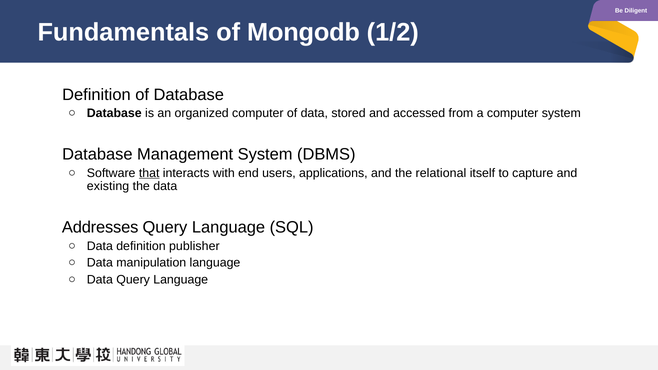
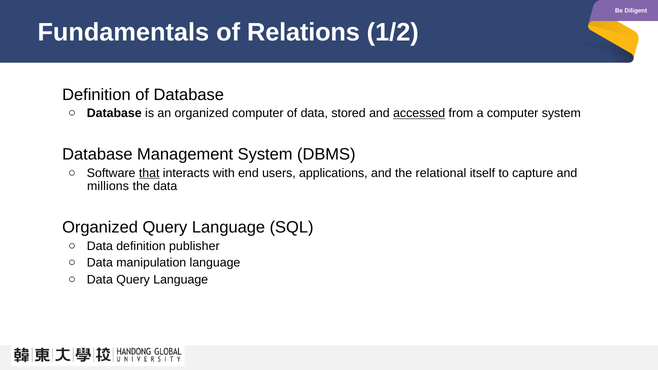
Mongodb: Mongodb -> Relations
accessed underline: none -> present
existing: existing -> millions
Addresses at (100, 227): Addresses -> Organized
